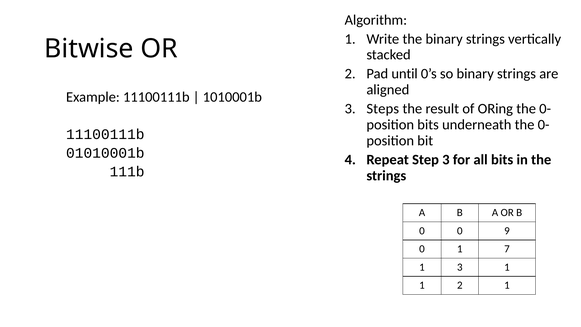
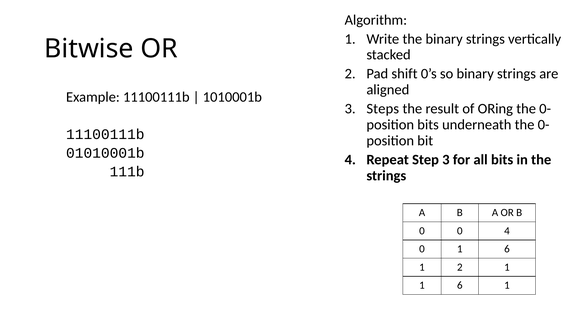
until: until -> shift
0 9: 9 -> 4
0 1 7: 7 -> 6
1 3: 3 -> 2
2 at (460, 285): 2 -> 6
